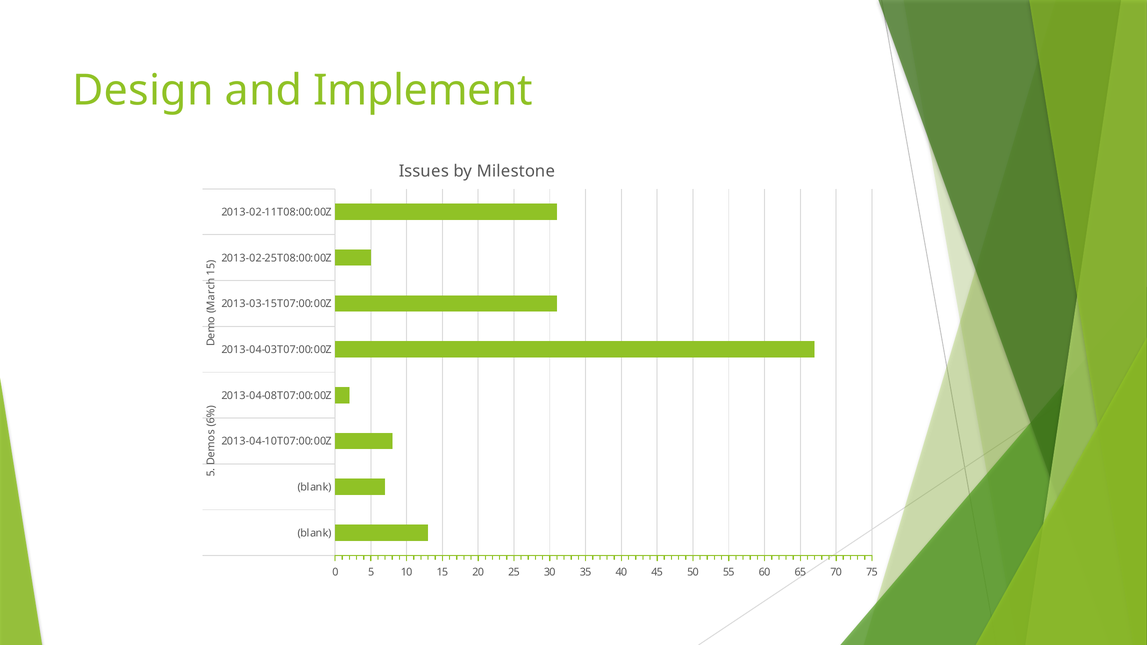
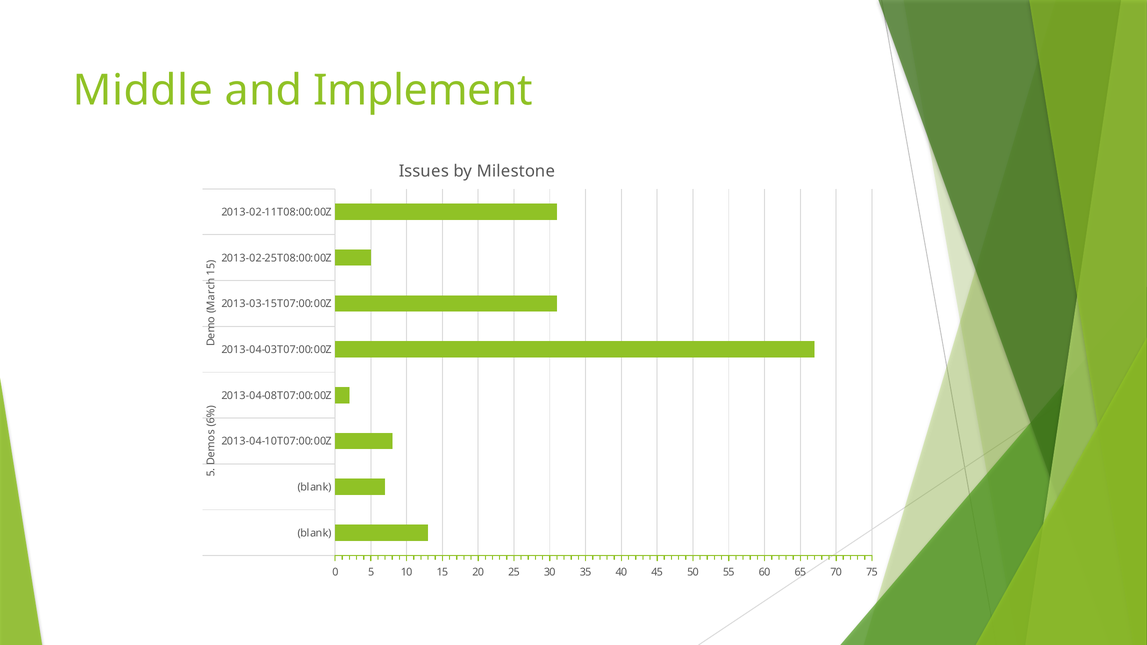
Design: Design -> Middle
